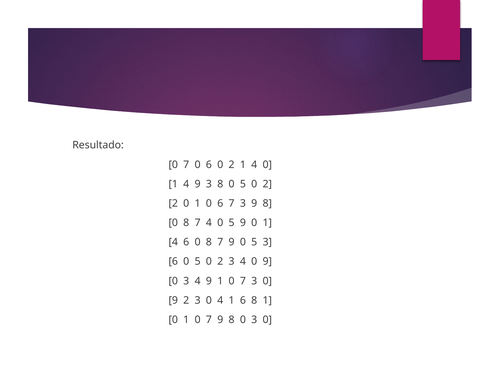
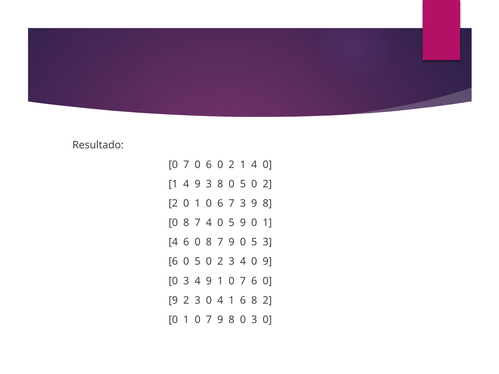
0 7 3: 3 -> 6
8 1: 1 -> 2
